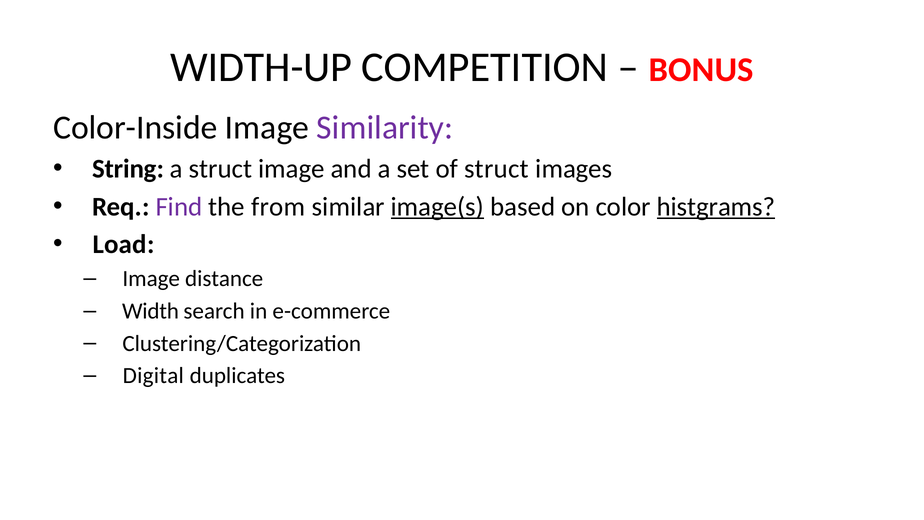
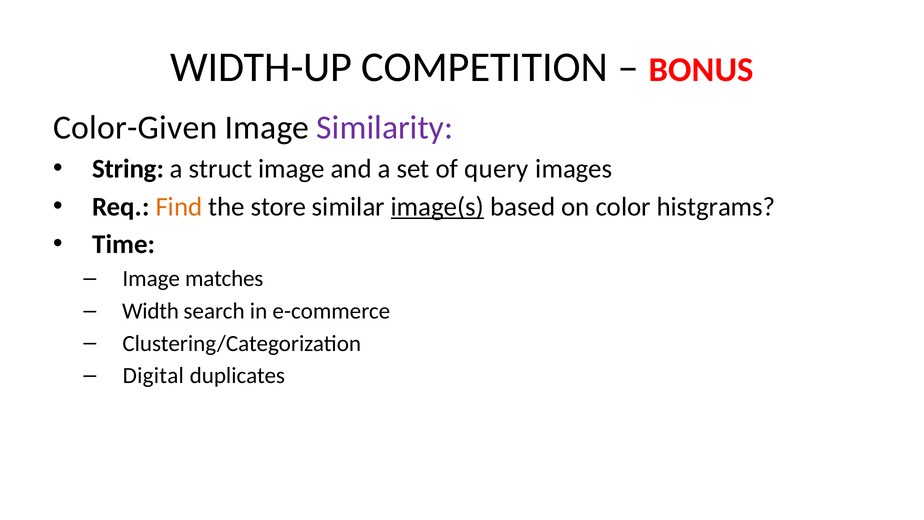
Color-Inside: Color-Inside -> Color-Given
of struct: struct -> query
Find colour: purple -> orange
from: from -> store
histgrams underline: present -> none
Load: Load -> Time
distance: distance -> matches
